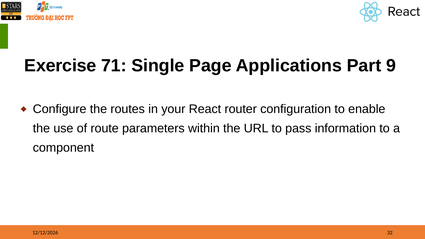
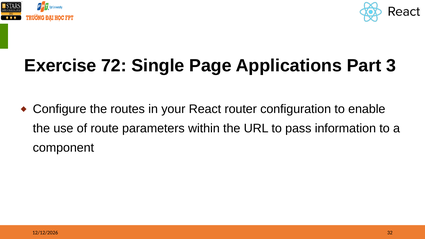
71: 71 -> 72
9: 9 -> 3
